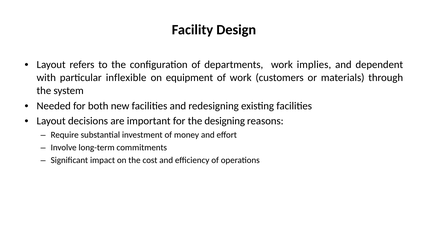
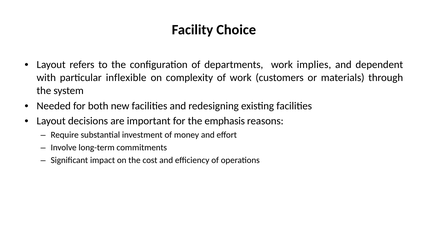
Design: Design -> Choice
equipment: equipment -> complexity
designing: designing -> emphasis
